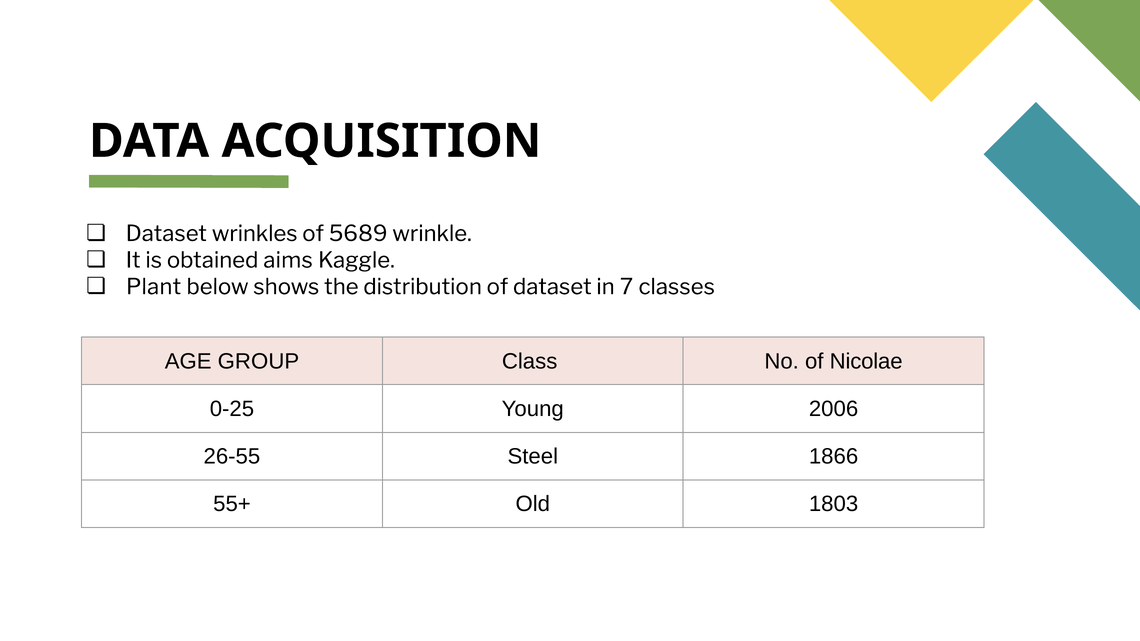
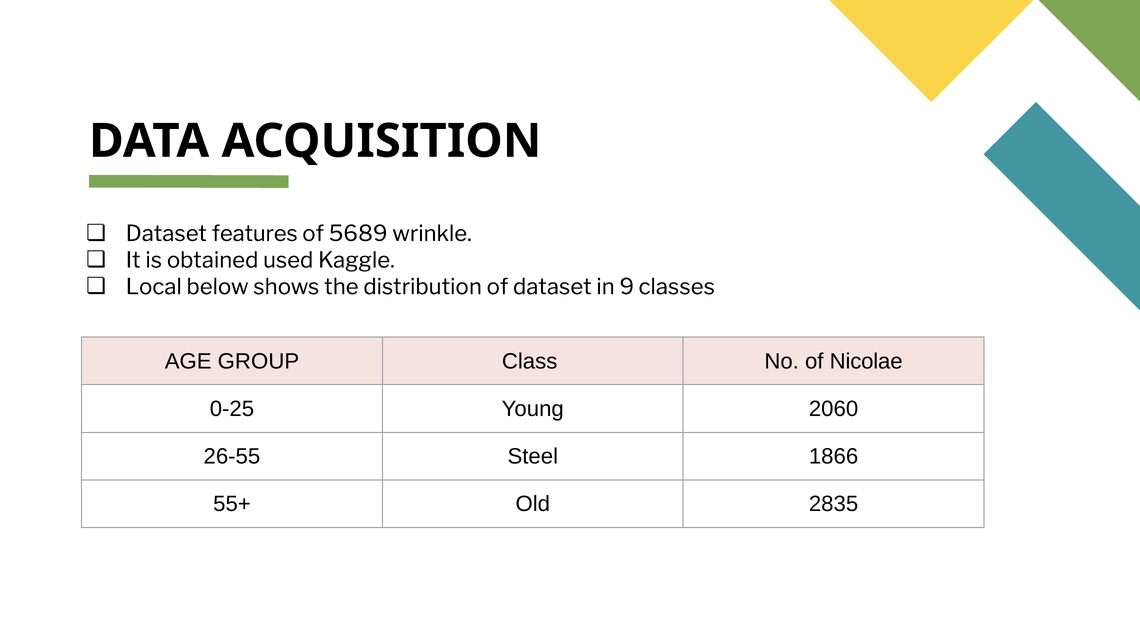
wrinkles: wrinkles -> features
aims: aims -> used
Plant: Plant -> Local
7: 7 -> 9
2006: 2006 -> 2060
1803: 1803 -> 2835
